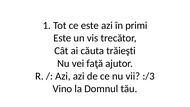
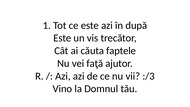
primi: primi -> după
trăieşti: trăieşti -> faptele
